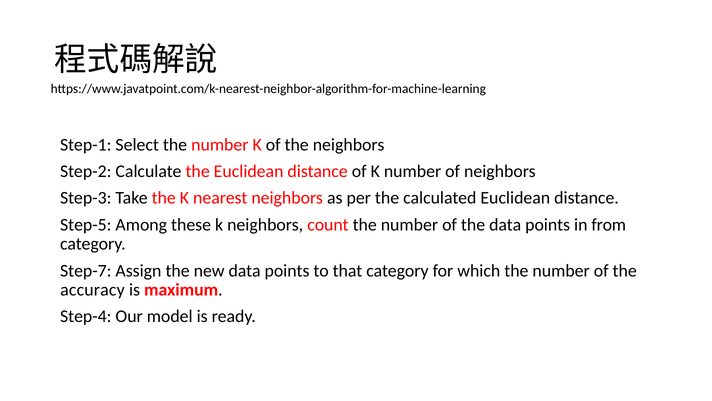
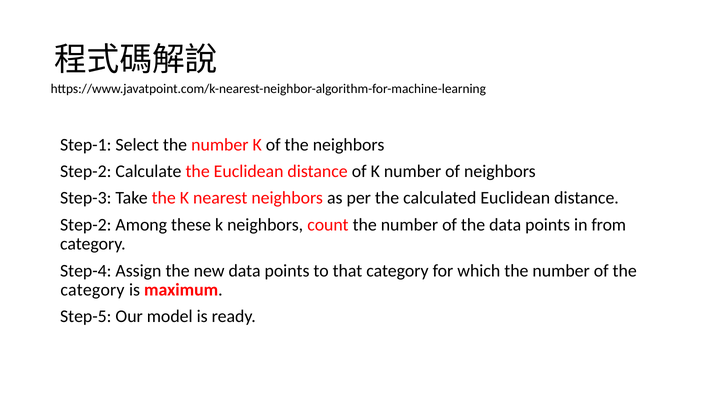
Step-5 at (86, 224): Step-5 -> Step-2
Step-7: Step-7 -> Step-4
accuracy at (92, 290): accuracy -> category
Step-4: Step-4 -> Step-5
